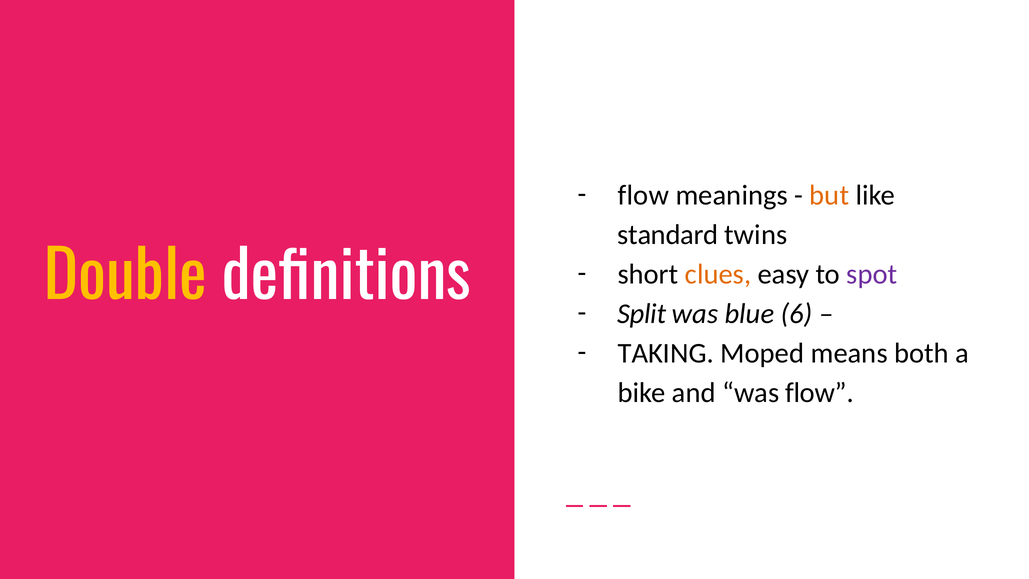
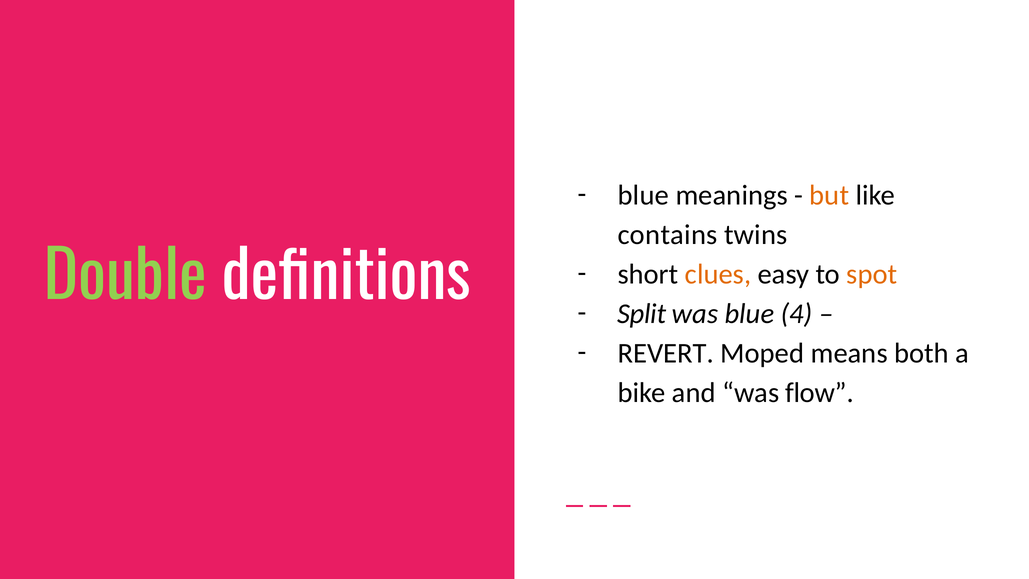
flow at (643, 195): flow -> blue
standard: standard -> contains
Double colour: yellow -> light green
spot colour: purple -> orange
6: 6 -> 4
TAKING: TAKING -> REVERT
